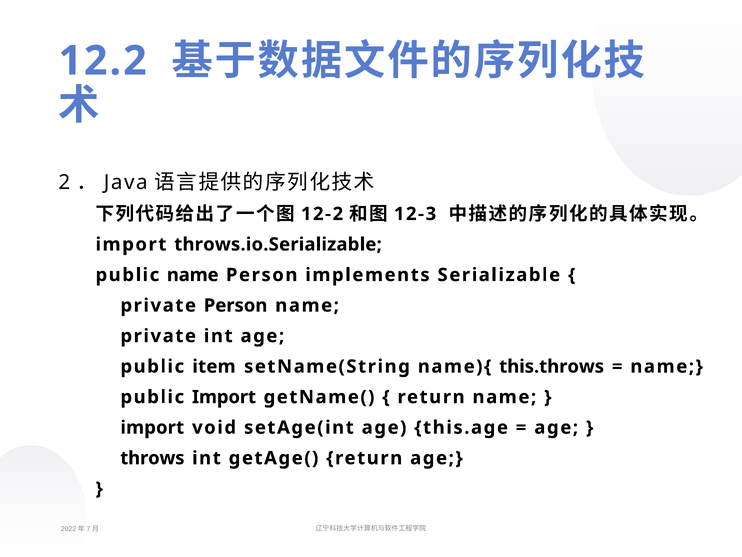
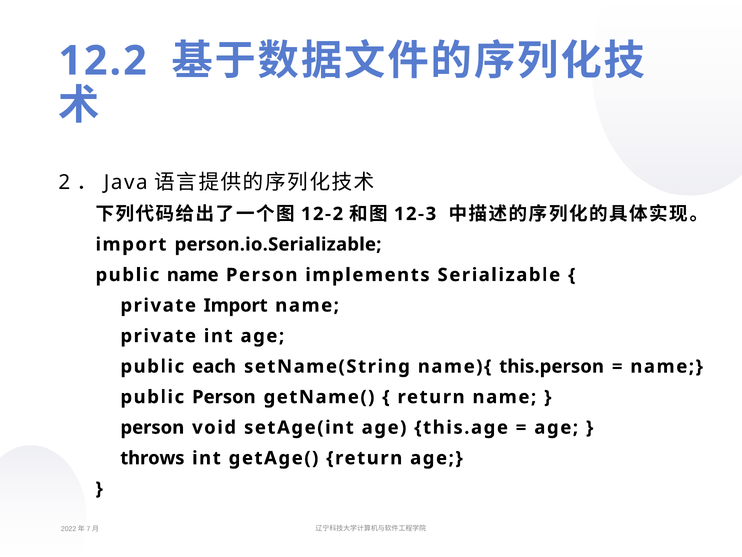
throws.io.Serializable: throws.io.Serializable -> person.io.Serializable
private Person: Person -> Import
item: item -> each
this.throws: this.throws -> this.person
public Import: Import -> Person
import at (152, 427): import -> person
